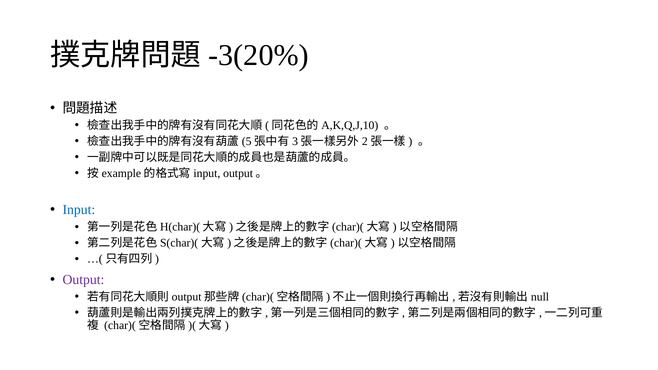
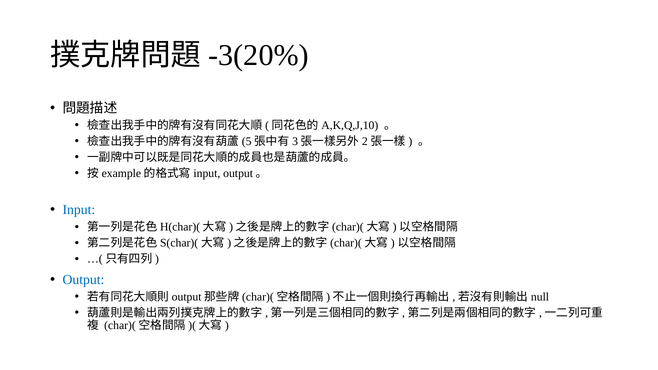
Output colour: purple -> blue
